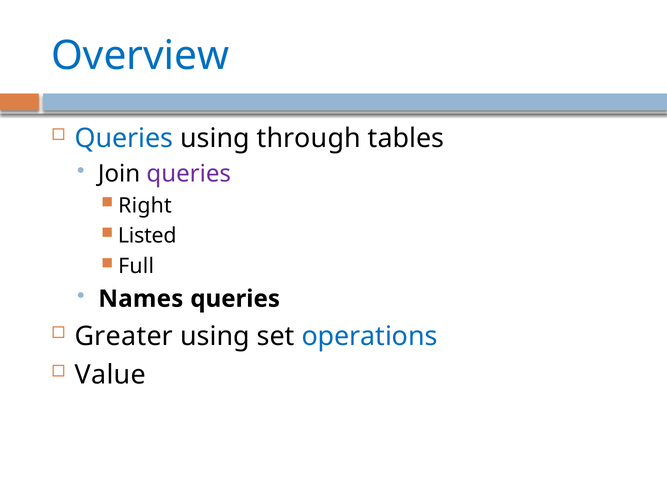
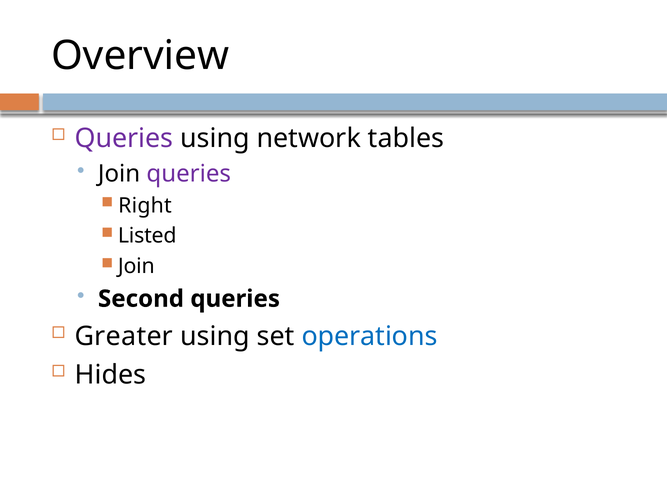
Overview colour: blue -> black
Queries at (124, 138) colour: blue -> purple
through: through -> network
Full at (136, 266): Full -> Join
Names: Names -> Second
Value: Value -> Hides
